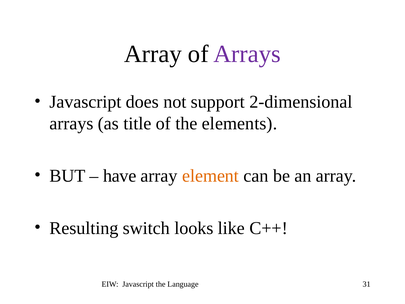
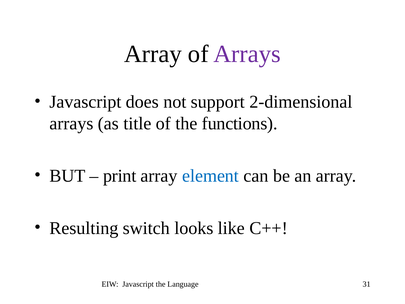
elements: elements -> functions
have: have -> print
element colour: orange -> blue
